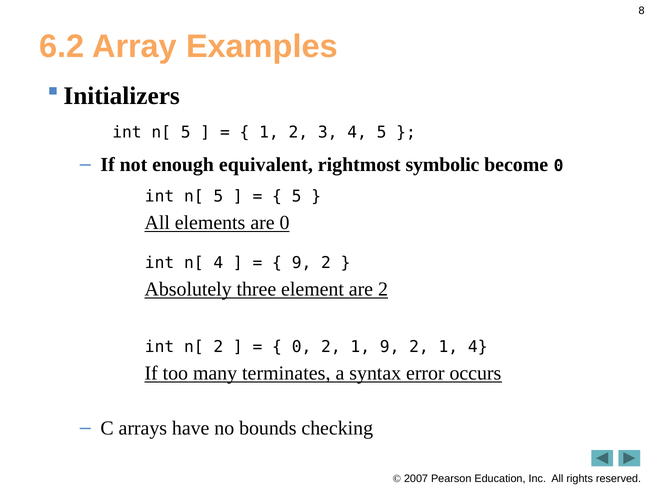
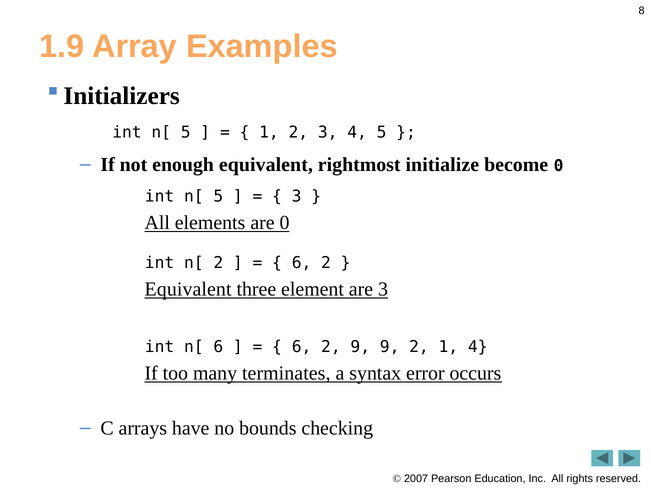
6.2: 6.2 -> 1.9
symbolic: symbolic -> initialize
5 at (297, 197): 5 -> 3
n[ 4: 4 -> 2
9 at (302, 263): 9 -> 6
Absolutely at (188, 289): Absolutely -> Equivalent
are 2: 2 -> 3
n[ 2: 2 -> 6
0 at (302, 347): 0 -> 6
1 at (360, 347): 1 -> 9
